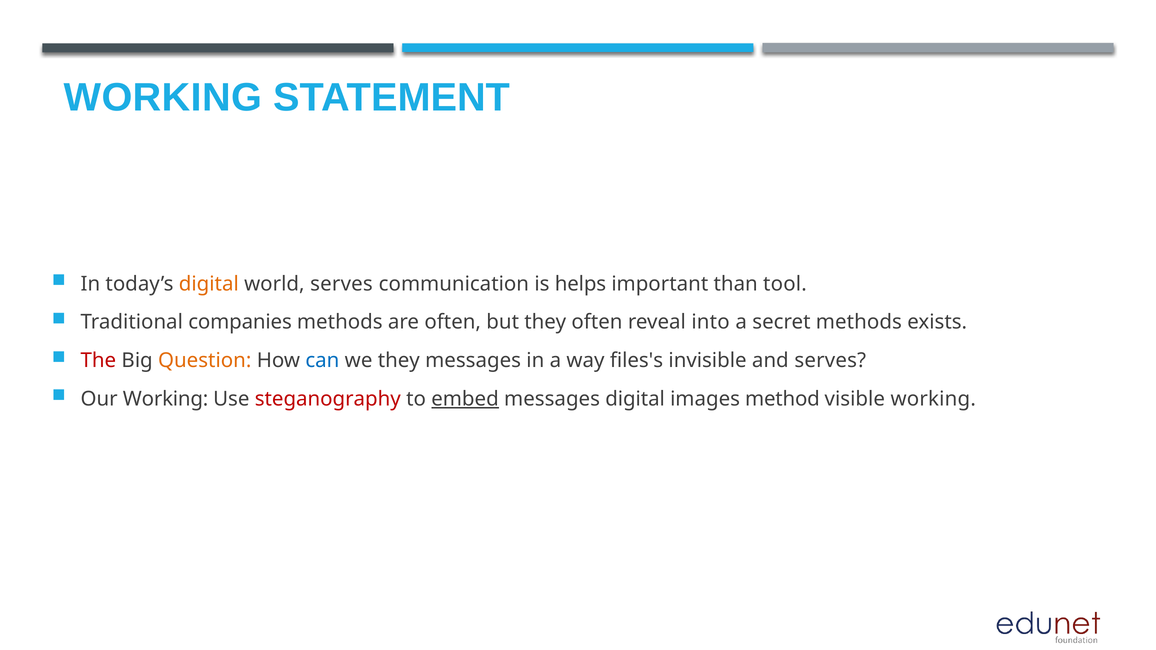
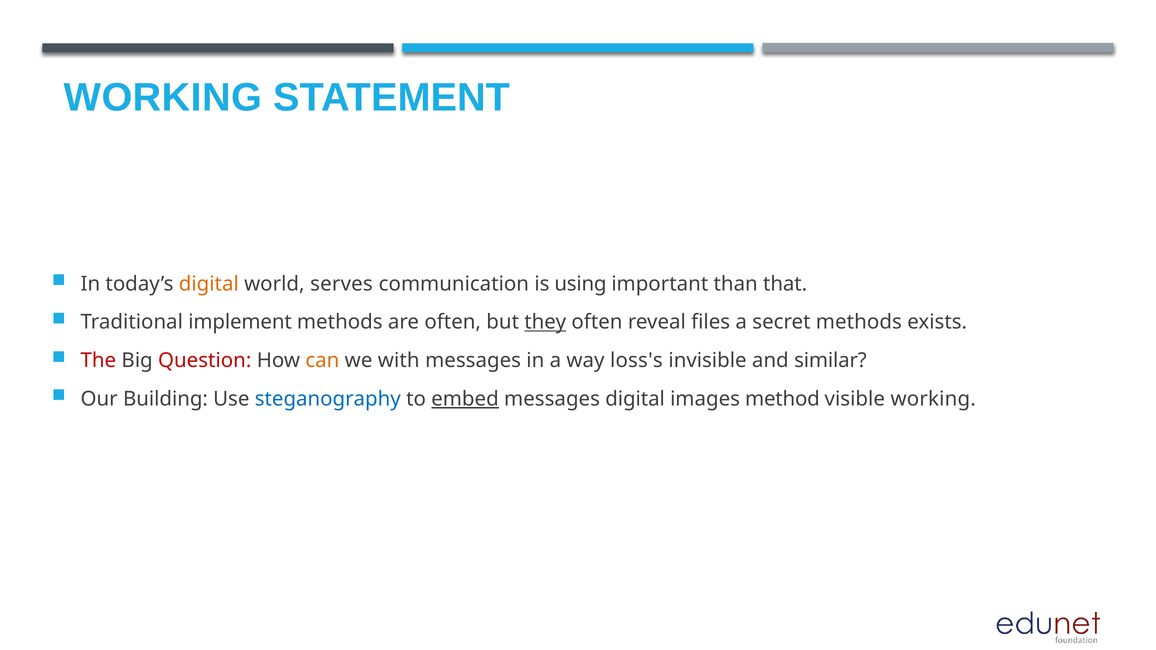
helps: helps -> using
tool: tool -> that
companies: companies -> implement
they at (545, 322) underline: none -> present
into: into -> files
Question colour: orange -> red
can colour: blue -> orange
we they: they -> with
files's: files's -> loss's
and serves: serves -> similar
Our Working: Working -> Building
steganography colour: red -> blue
